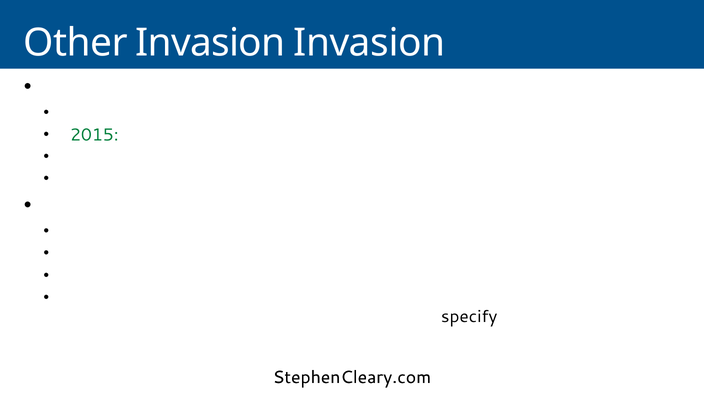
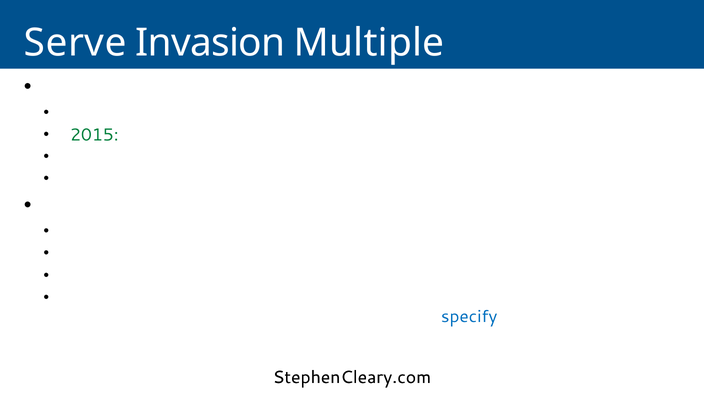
Other: Other -> Serve
Invasion Invasion: Invasion -> Multiple
specify colour: black -> blue
